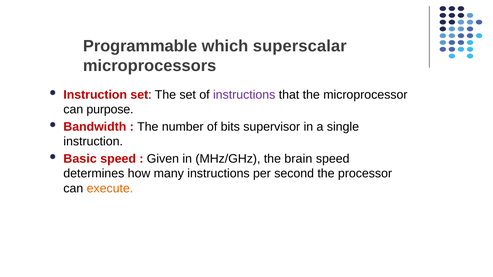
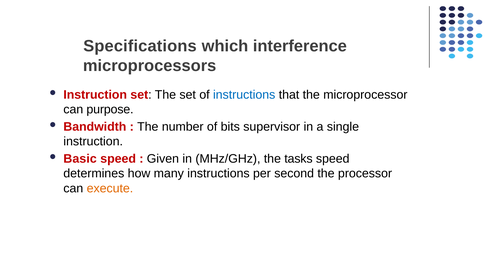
Programmable: Programmable -> Specifications
superscalar: superscalar -> interference
instructions at (244, 95) colour: purple -> blue
brain: brain -> tasks
